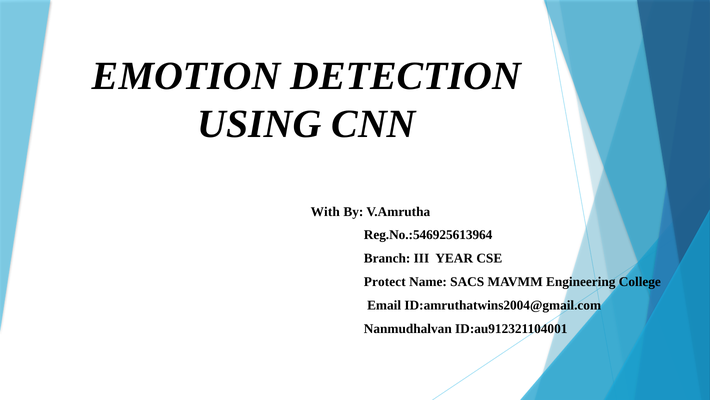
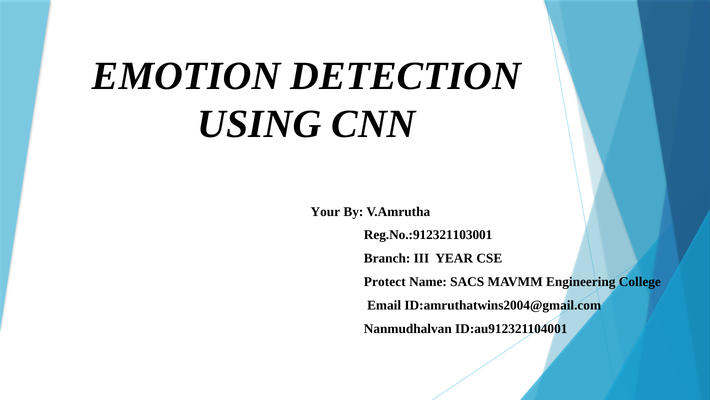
With: With -> Your
Reg.No.:546925613964: Reg.No.:546925613964 -> Reg.No.:912321103001
